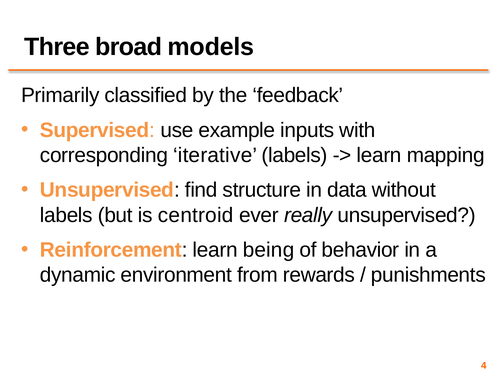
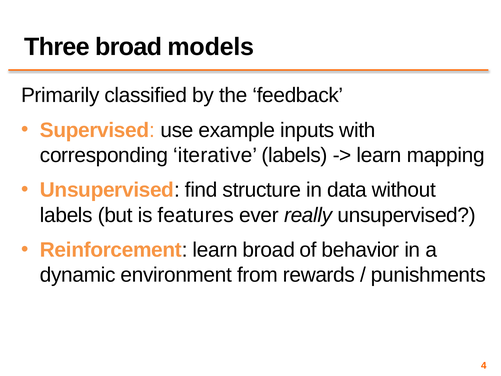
centroid: centroid -> features
learn being: being -> broad
